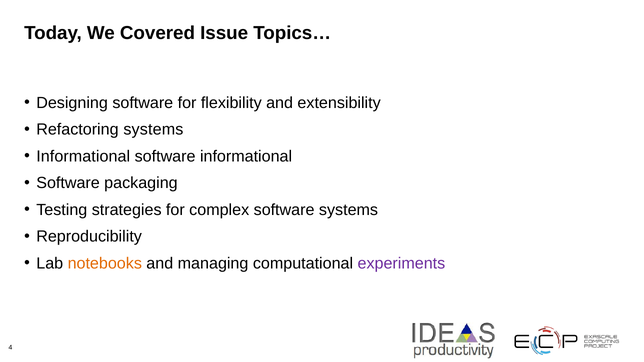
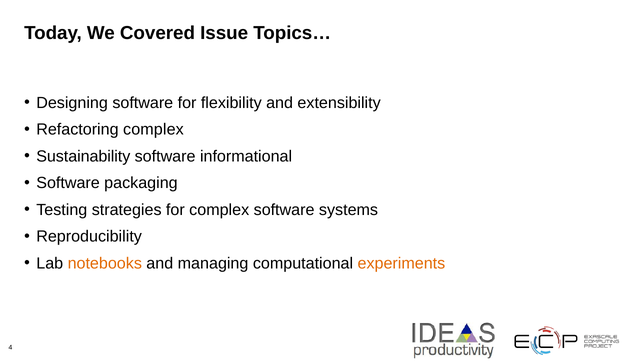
Refactoring systems: systems -> complex
Informational at (83, 156): Informational -> Sustainability
experiments colour: purple -> orange
